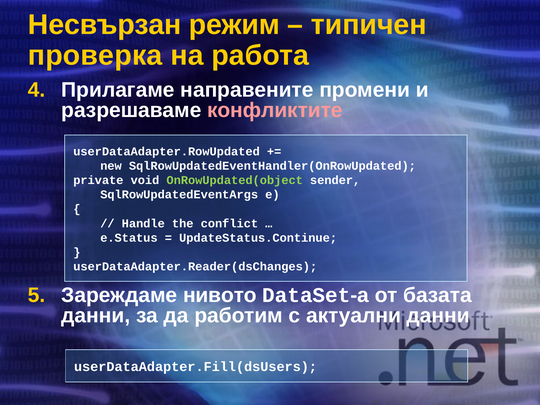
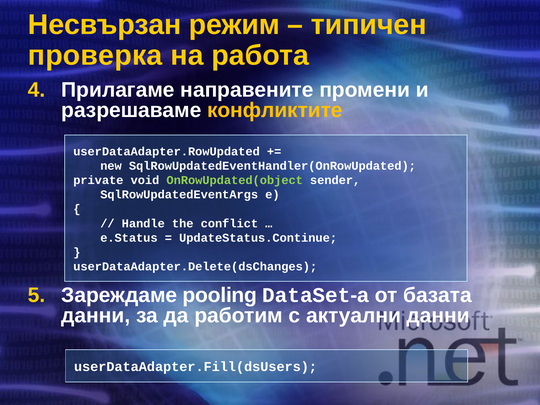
конфликтите colour: pink -> yellow
userDataAdapter.Reader(dsChanges: userDataAdapter.Reader(dsChanges -> userDataAdapter.Delete(dsChanges
нивото: нивото -> pooling
